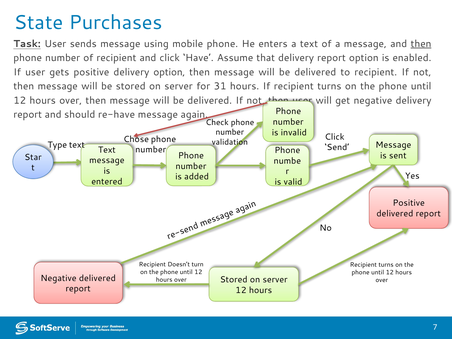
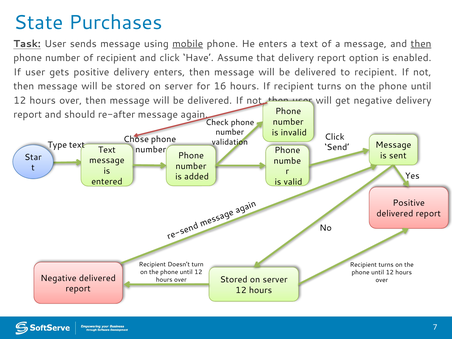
mobile underline: none -> present
delivery option: option -> enters
31: 31 -> 16
re-have: re-have -> re-after
